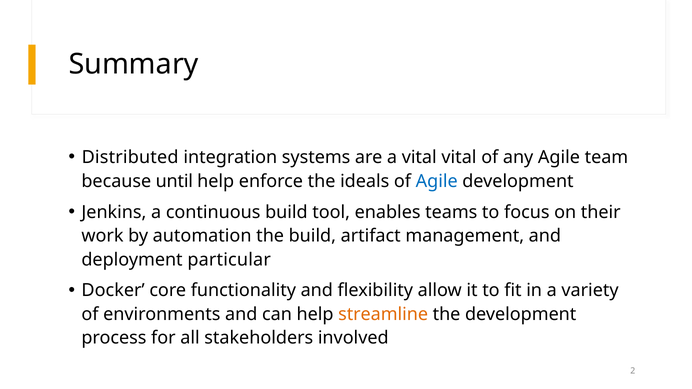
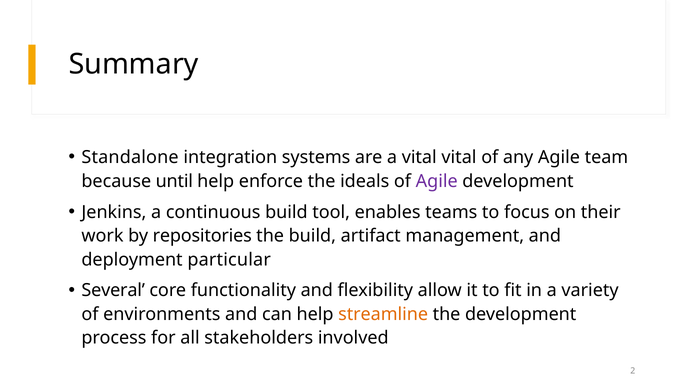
Distributed: Distributed -> Standalone
Agile at (437, 181) colour: blue -> purple
automation: automation -> repositories
Docker: Docker -> Several
